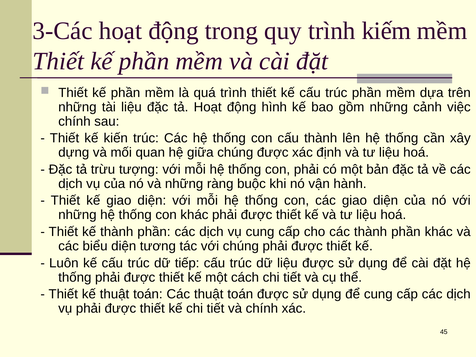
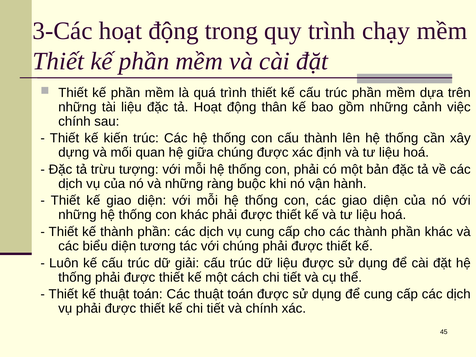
kiếm: kiếm -> chạy
hình: hình -> thân
tiếp: tiếp -> giải
